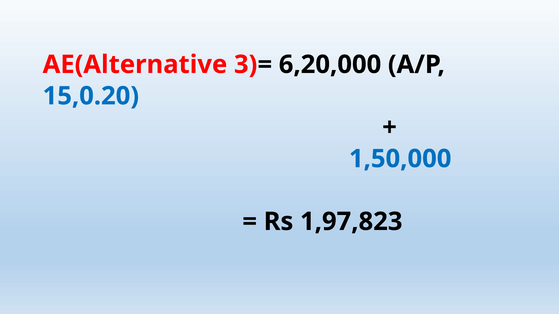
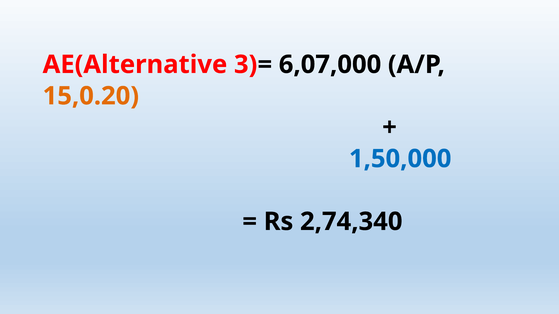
6,20,000: 6,20,000 -> 6,07,000
15,0.20 colour: blue -> orange
1,97,823: 1,97,823 -> 2,74,340
